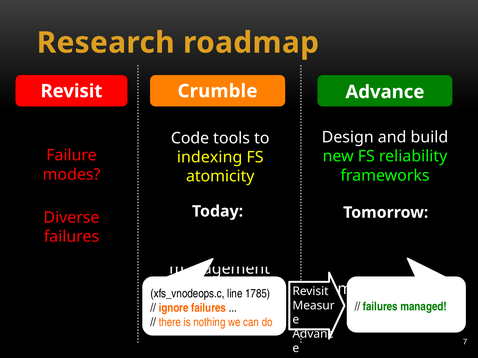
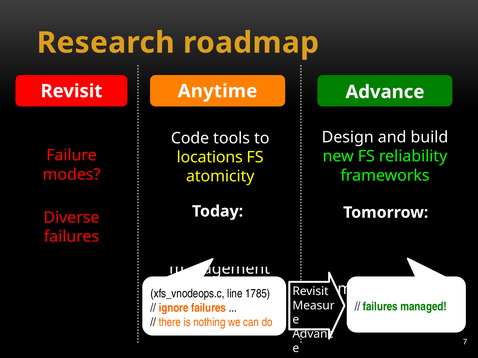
Crumble: Crumble -> Anytime
indexing: indexing -> locations
